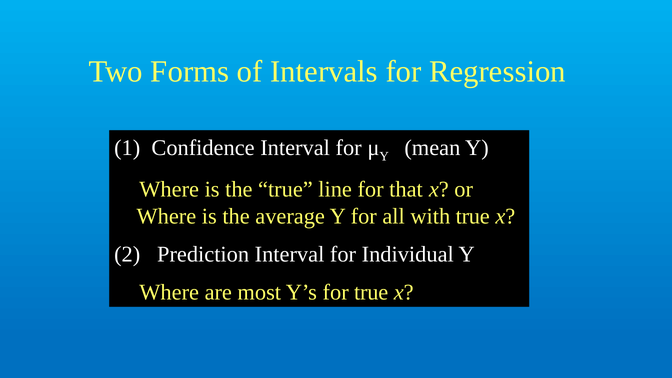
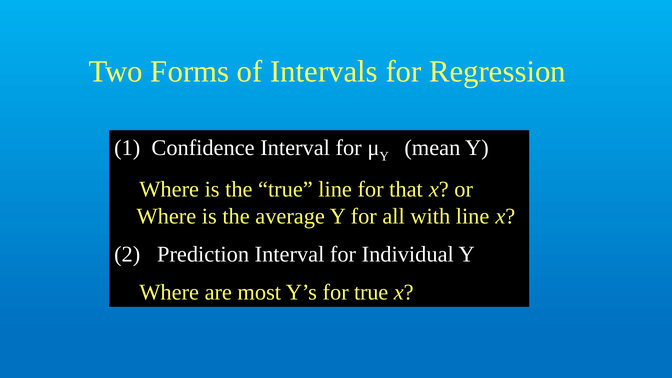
with true: true -> line
